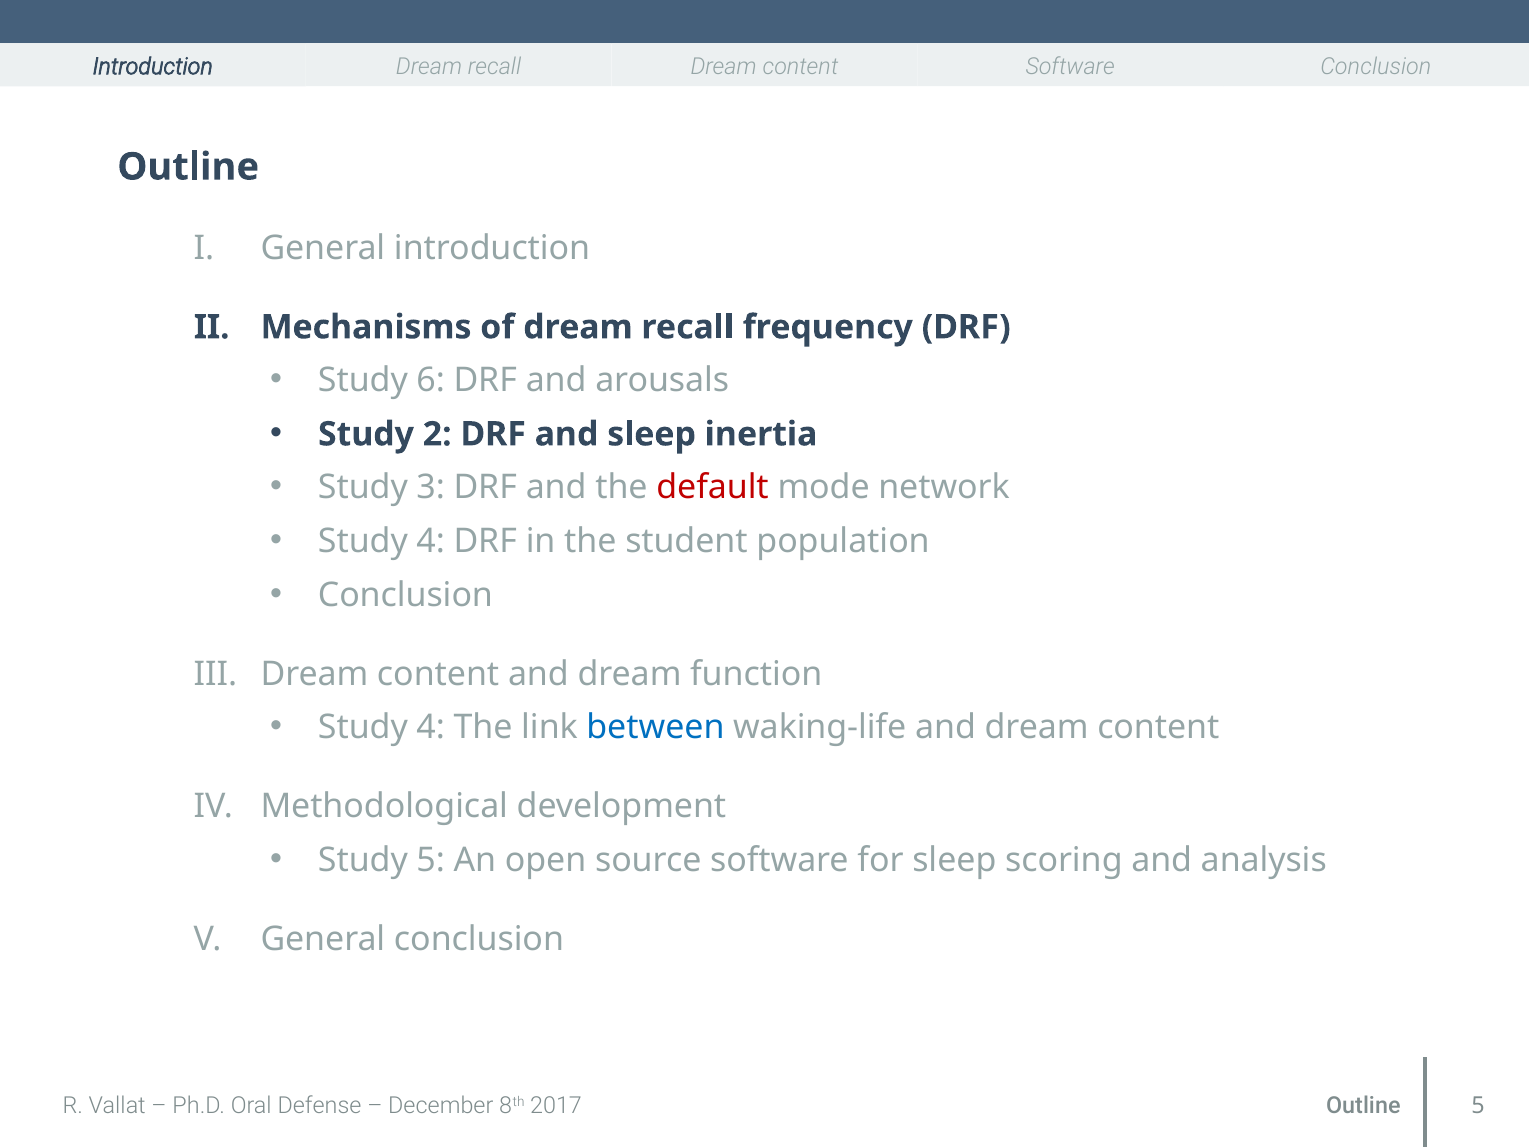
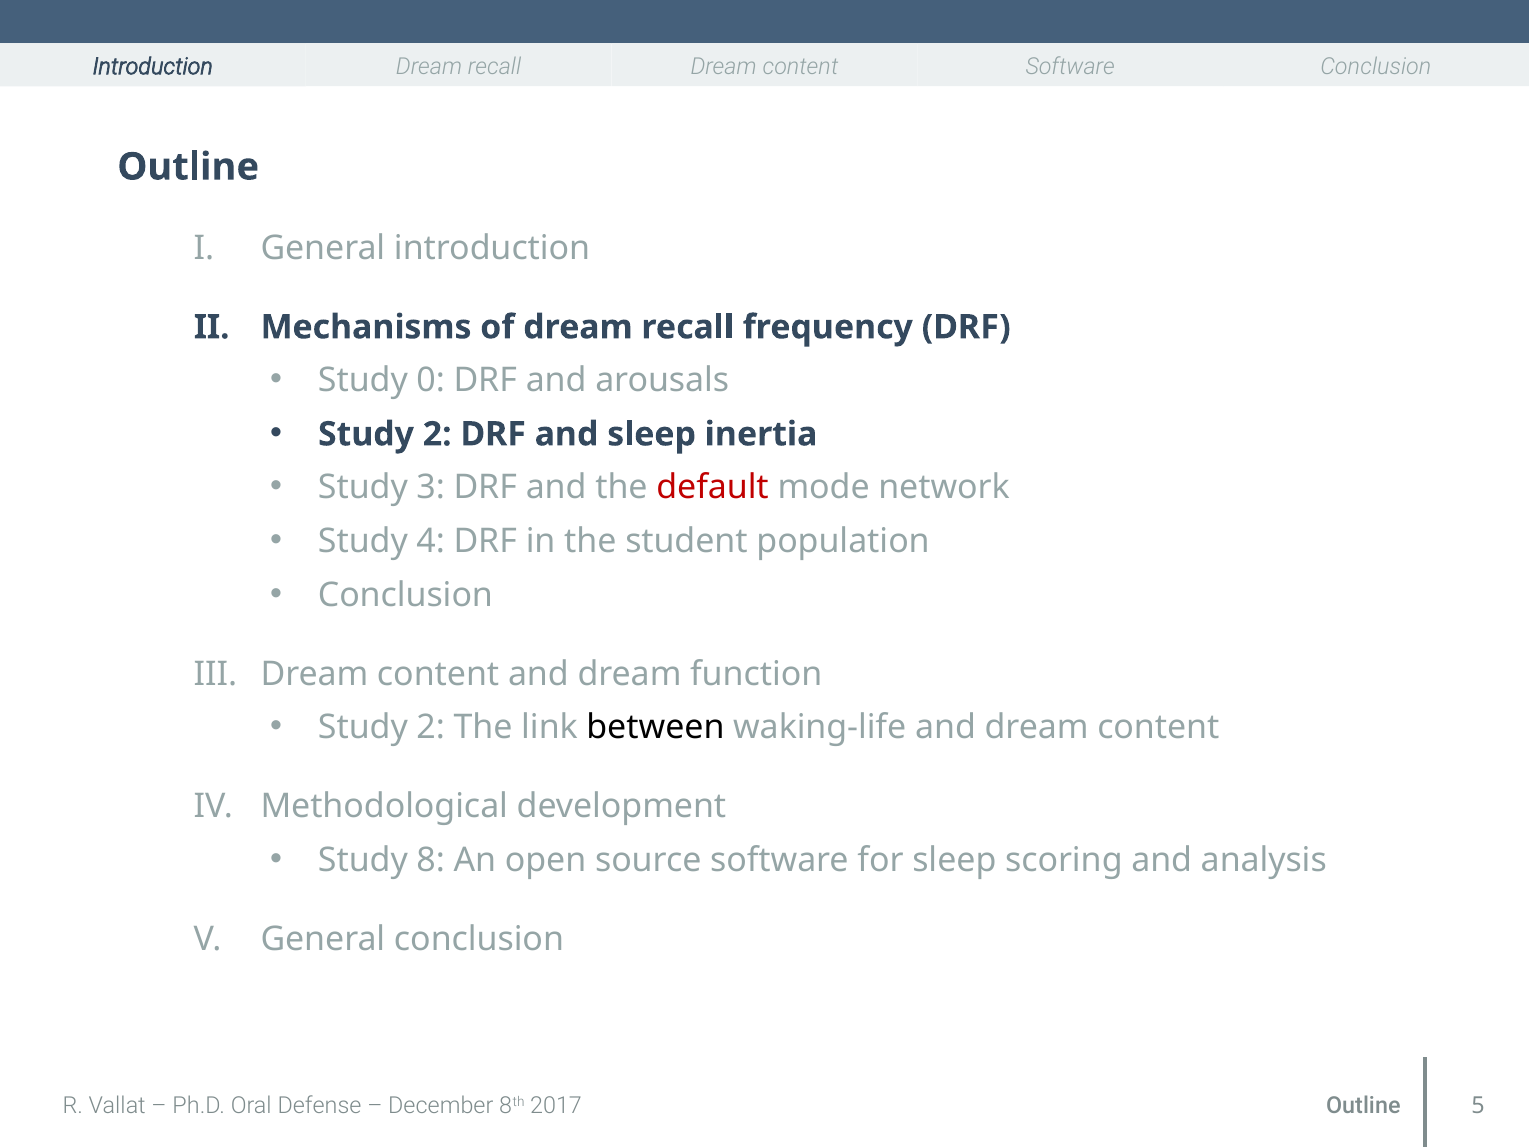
6: 6 -> 0
4 at (431, 727): 4 -> 2
between colour: blue -> black
Study 5: 5 -> 8
